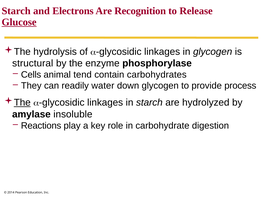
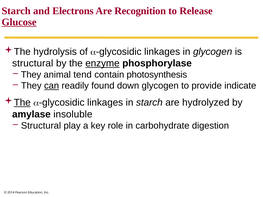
enzyme underline: none -> present
Cells at (31, 75): Cells -> They
carbohydrates: carbohydrates -> photosynthesis
can underline: none -> present
water: water -> found
process: process -> indicate
Reactions at (41, 126): Reactions -> Structural
